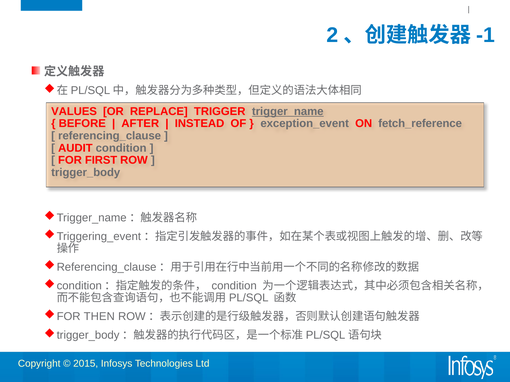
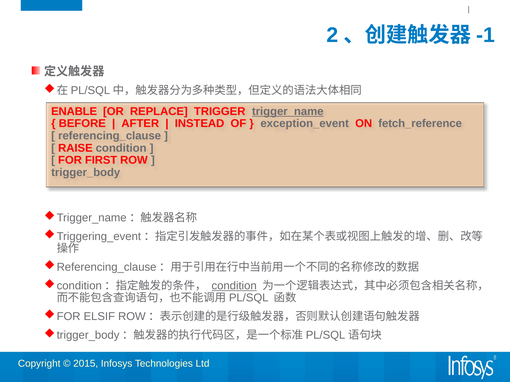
VALUES: VALUES -> ENABLE
AUDIT: AUDIT -> RAISE
condition at (234, 286) underline: none -> present
THEN: THEN -> ELSIF
